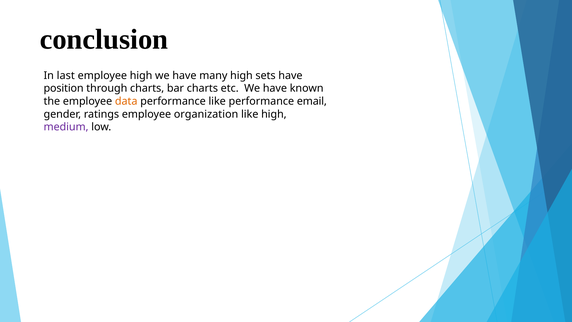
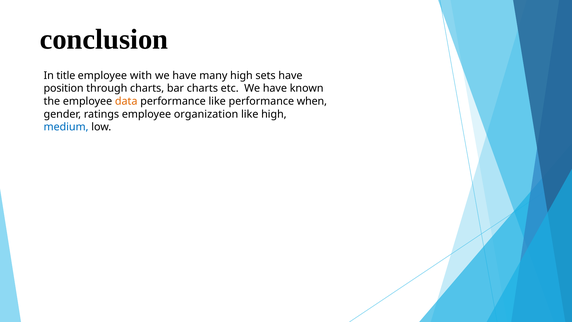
last: last -> title
employee high: high -> with
email: email -> when
medium colour: purple -> blue
